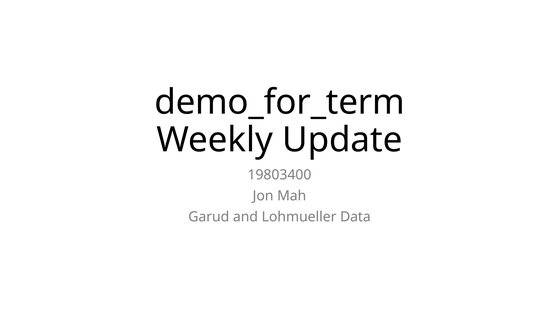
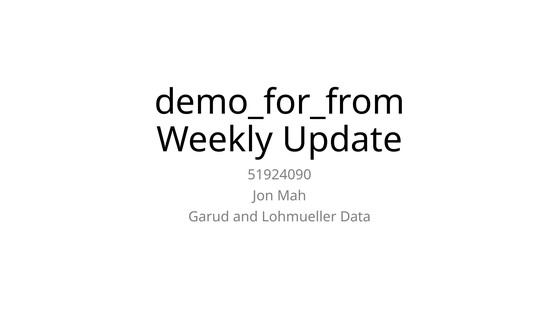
demo_for_term: demo_for_term -> demo_for_from
19803400: 19803400 -> 51924090
